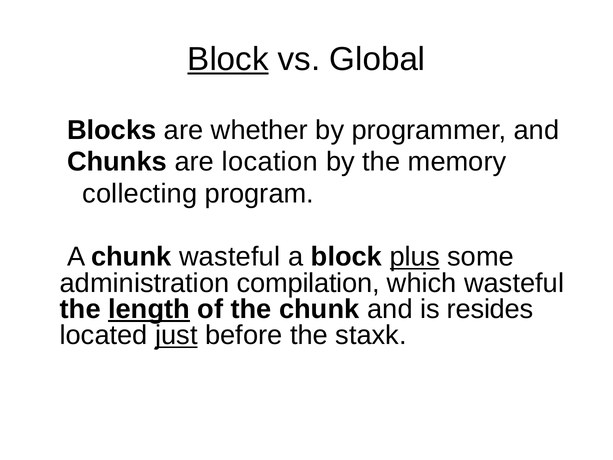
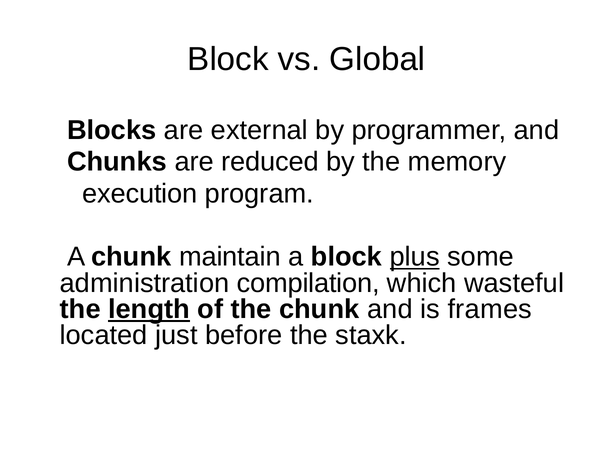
Block at (228, 59) underline: present -> none
whether: whether -> external
location: location -> reduced
collecting: collecting -> execution
chunk wasteful: wasteful -> maintain
resides: resides -> frames
just underline: present -> none
